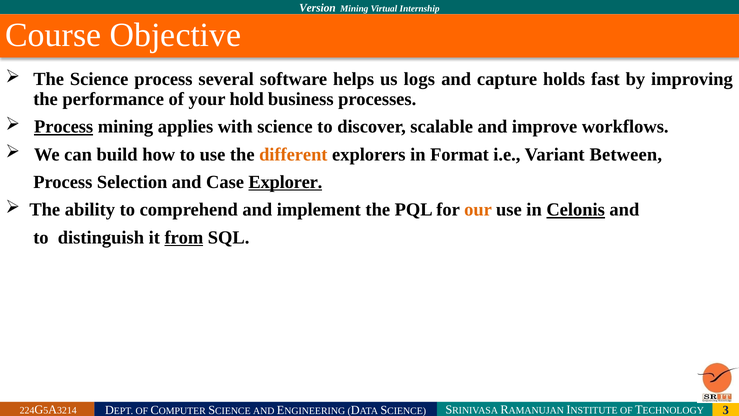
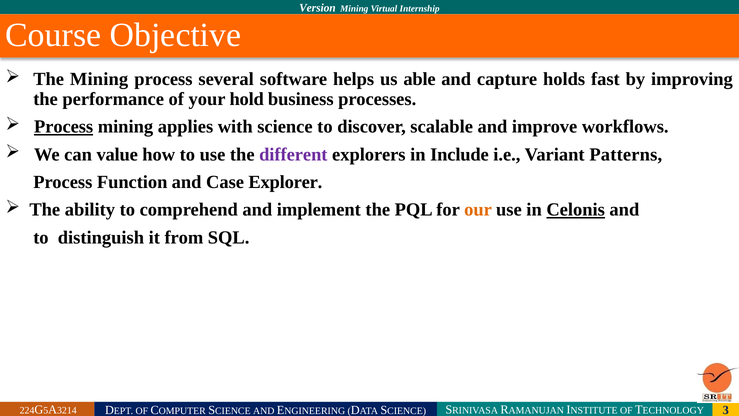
The Science: Science -> Mining
logs: logs -> able
build: build -> value
different colour: orange -> purple
Format: Format -> Include
Between: Between -> Patterns
Selection: Selection -> Function
Explorer underline: present -> none
from underline: present -> none
